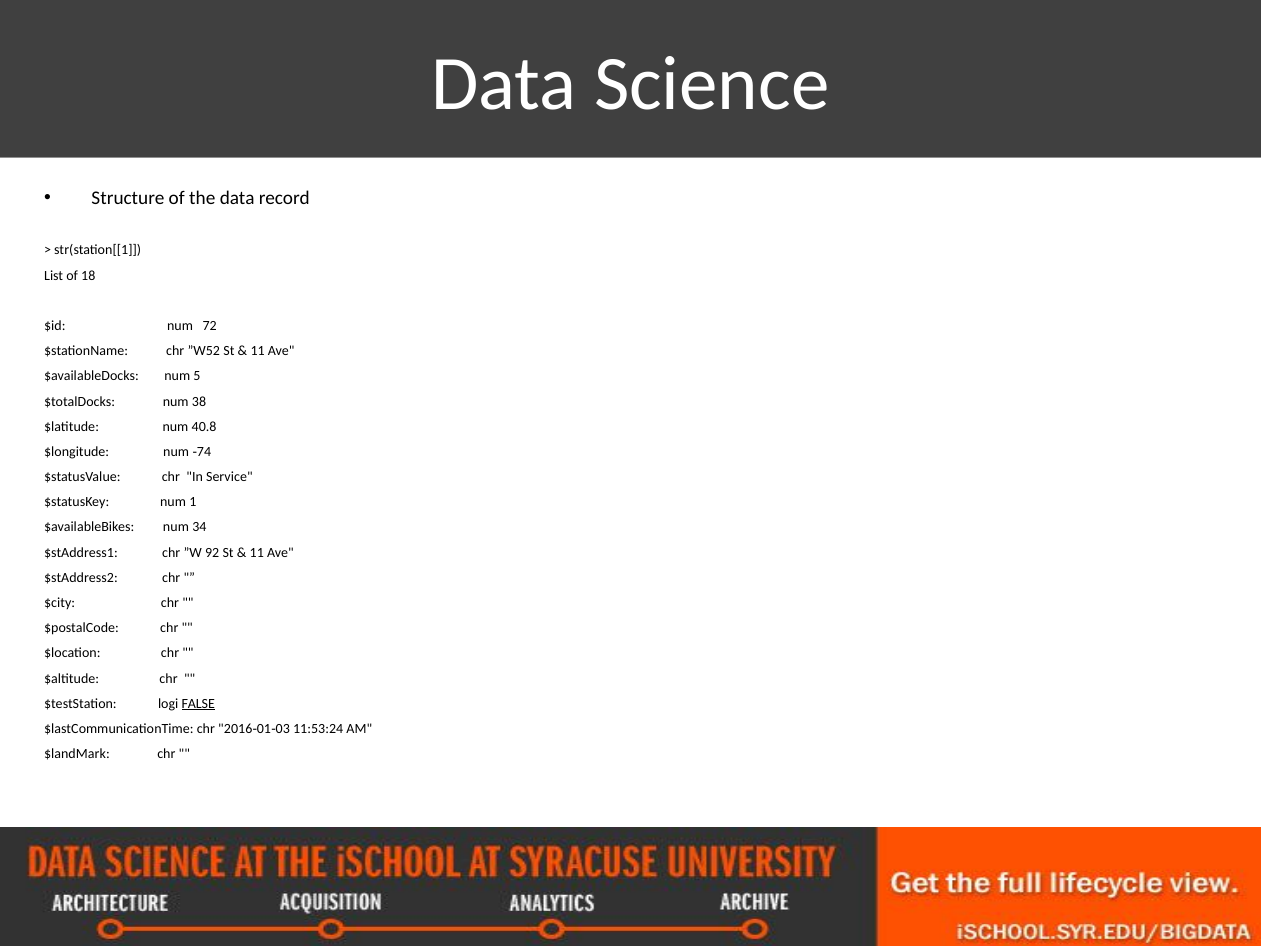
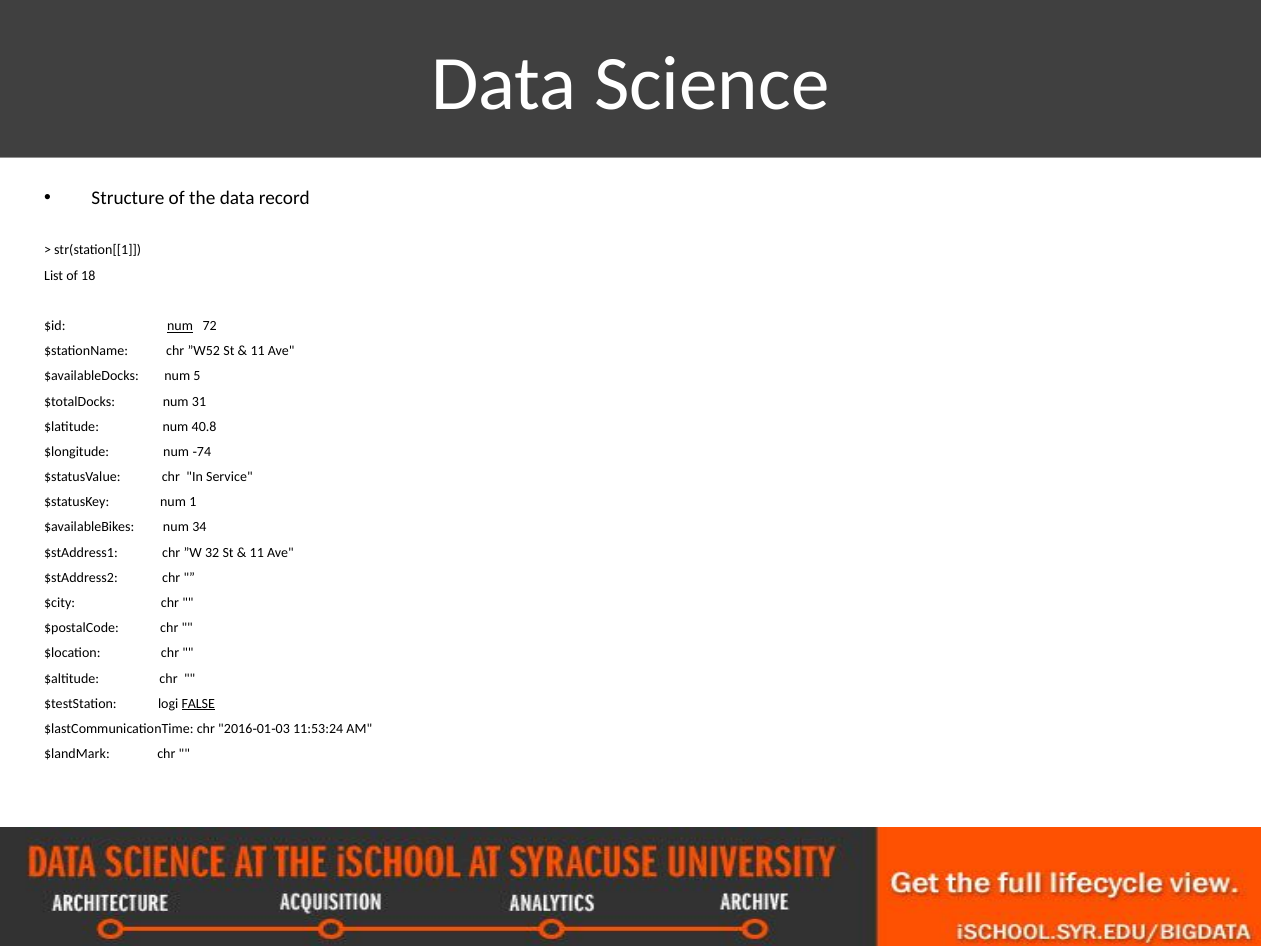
num at (180, 326) underline: none -> present
38: 38 -> 31
92: 92 -> 32
